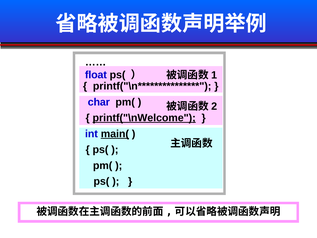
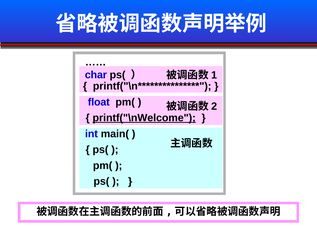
float: float -> char
char: char -> float
main( underline: present -> none
